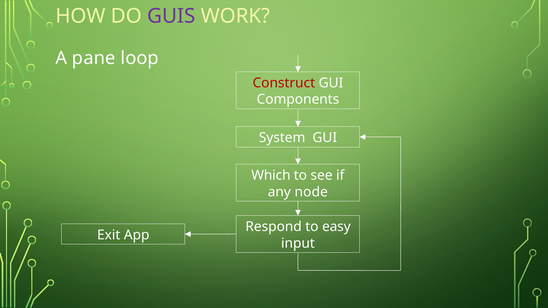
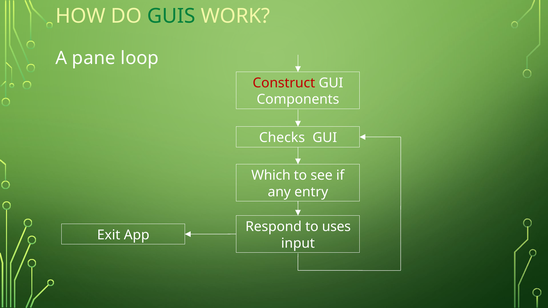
GUIS colour: purple -> green
System: System -> Checks
node: node -> entry
easy: easy -> uses
